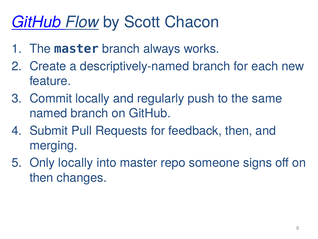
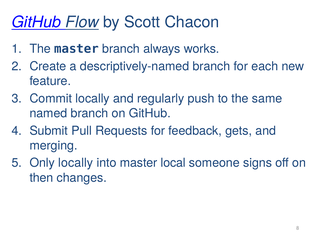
feedback then: then -> gets
repo: repo -> local
